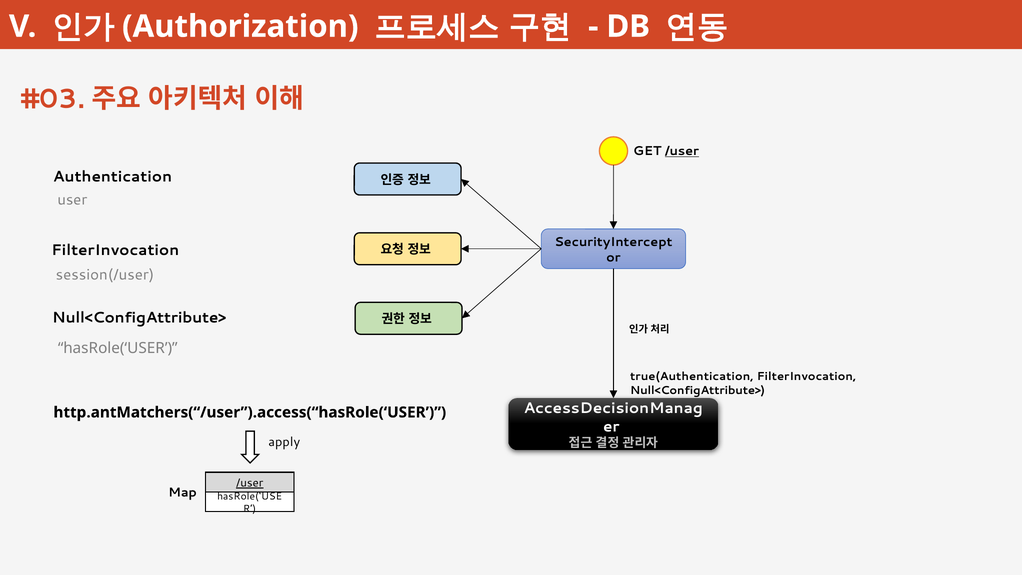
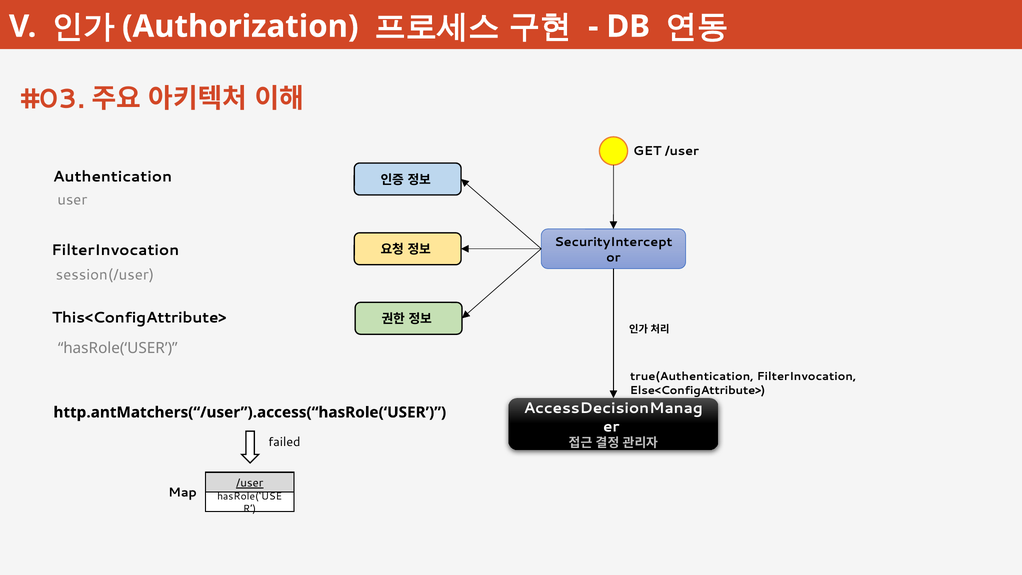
/user at (682, 151) underline: present -> none
Null<ConfigAttribute> at (139, 318): Null<ConfigAttribute> -> This<ConfigAttribute>
Null<ConfigAttribute> at (698, 390): Null<ConfigAttribute> -> Else<ConfigAttribute>
apply: apply -> failed
